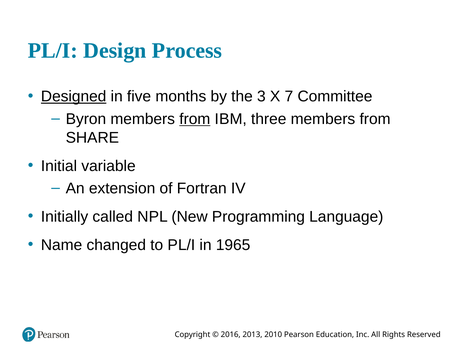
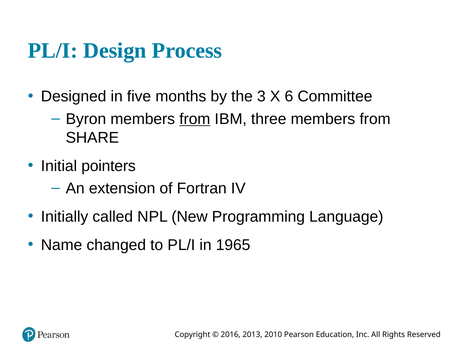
Designed underline: present -> none
7: 7 -> 6
variable: variable -> pointers
